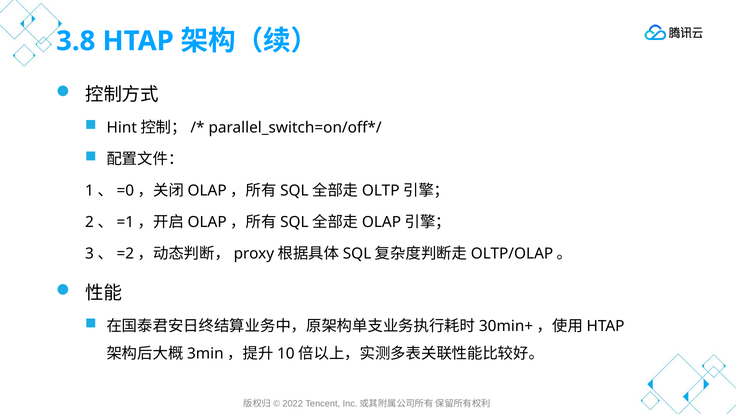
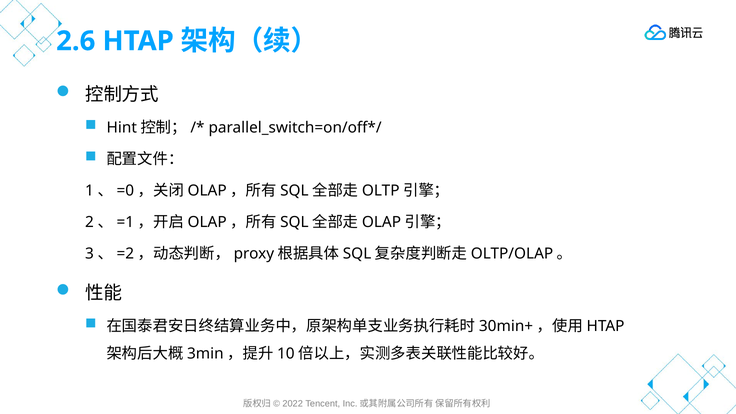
3.8: 3.8 -> 2.6
